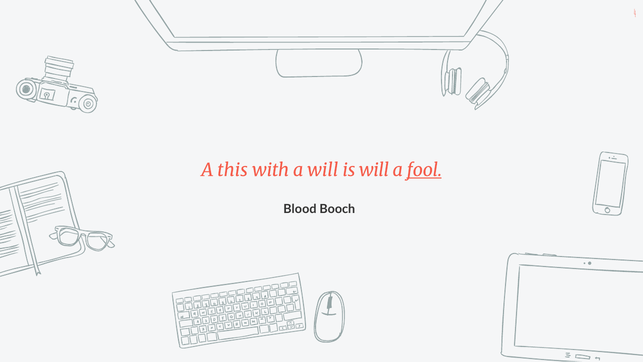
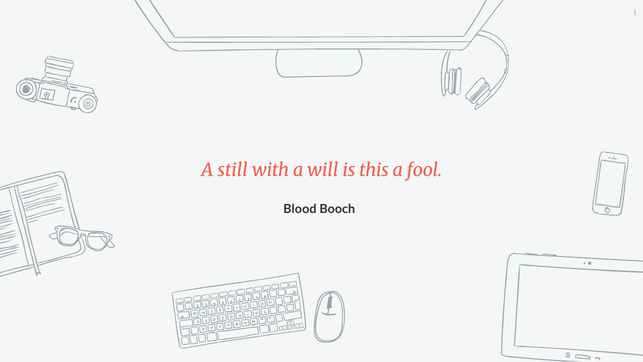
this: this -> still
is will: will -> this
fool underline: present -> none
